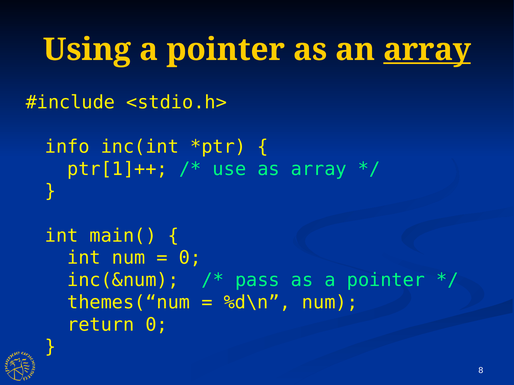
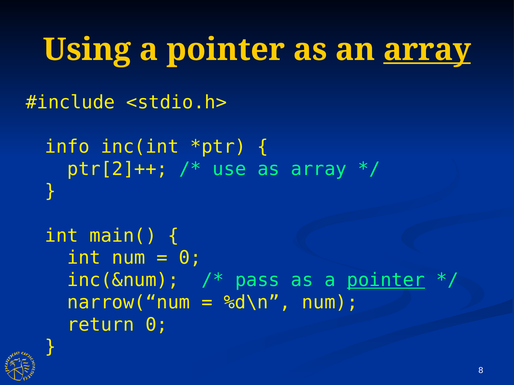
ptr[1]++: ptr[1]++ -> ptr[2]++
pointer at (386, 280) underline: none -> present
themes(“num: themes(“num -> narrow(“num
